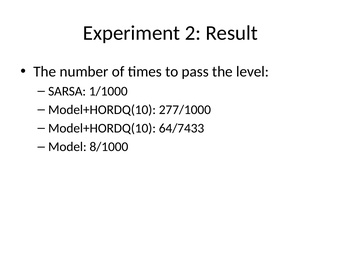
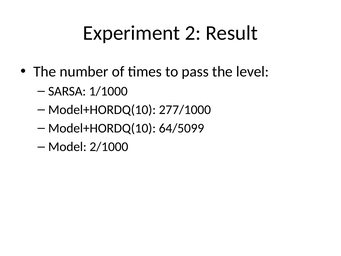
64/7433: 64/7433 -> 64/5099
8/1000: 8/1000 -> 2/1000
